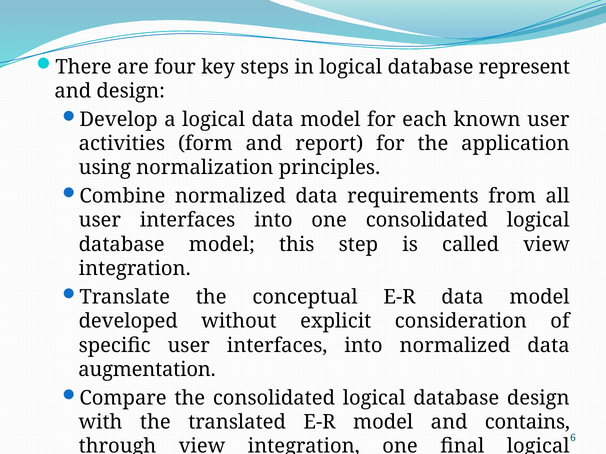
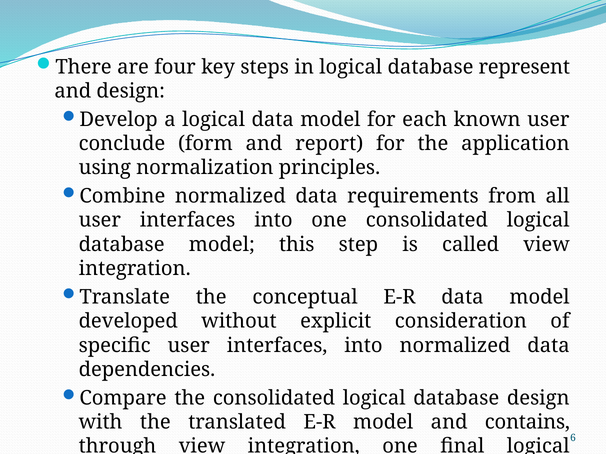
activities: activities -> conclude
augmentation: augmentation -> dependencies
